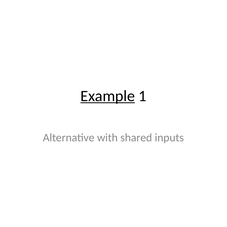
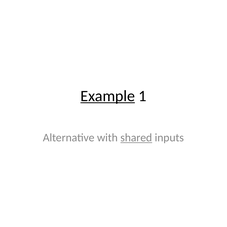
shared underline: none -> present
